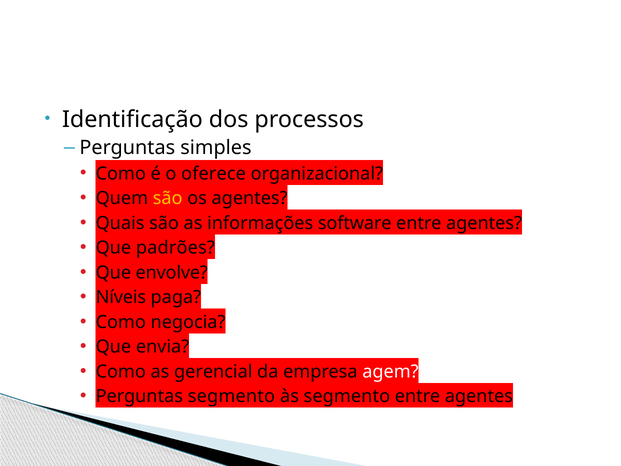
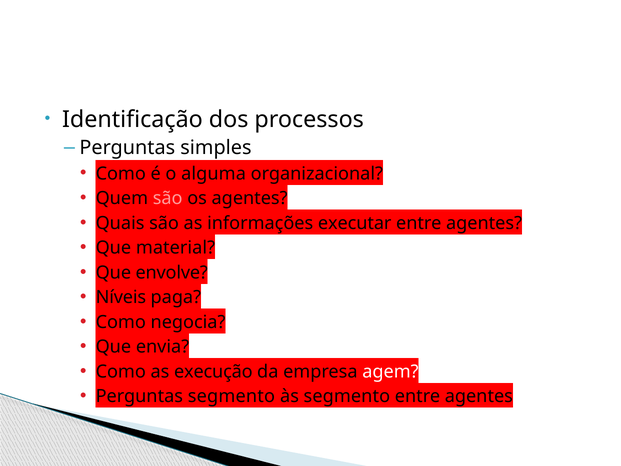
oferece: oferece -> alguma
são at (168, 198) colour: yellow -> pink
software: software -> executar
padrões: padrões -> material
gerencial: gerencial -> execução
